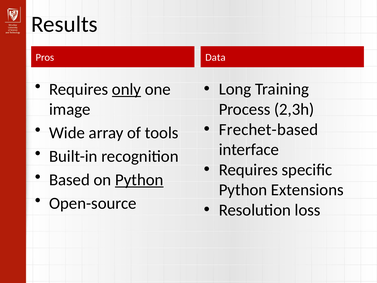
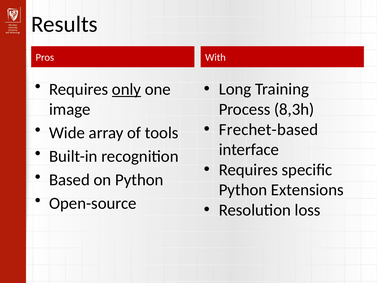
Data: Data -> With
2,3h: 2,3h -> 8,3h
Python at (139, 180) underline: present -> none
